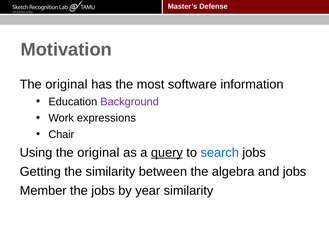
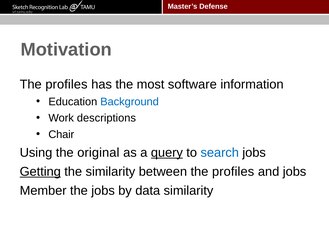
original at (66, 84): original -> profiles
Background colour: purple -> blue
expressions: expressions -> descriptions
Getting underline: none -> present
between the algebra: algebra -> profiles
year: year -> data
